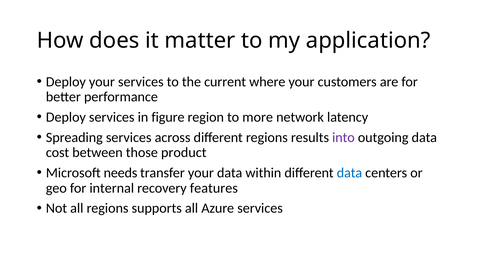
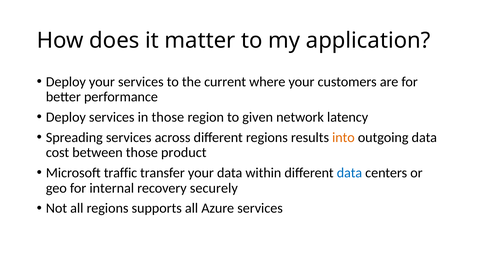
in figure: figure -> those
more: more -> given
into colour: purple -> orange
needs: needs -> traffic
features: features -> securely
